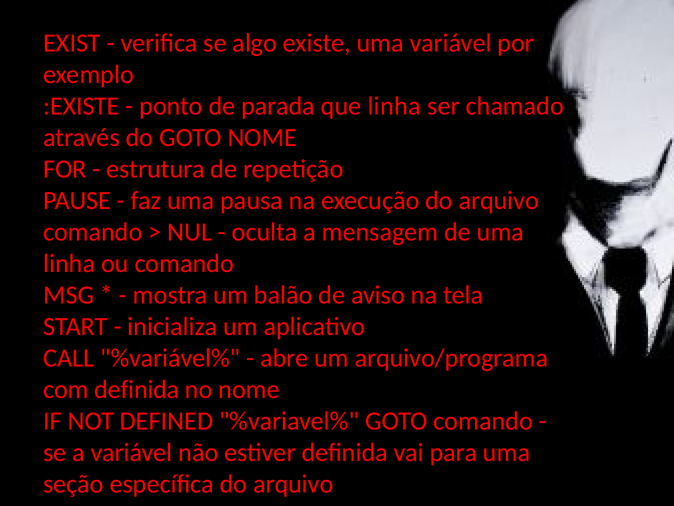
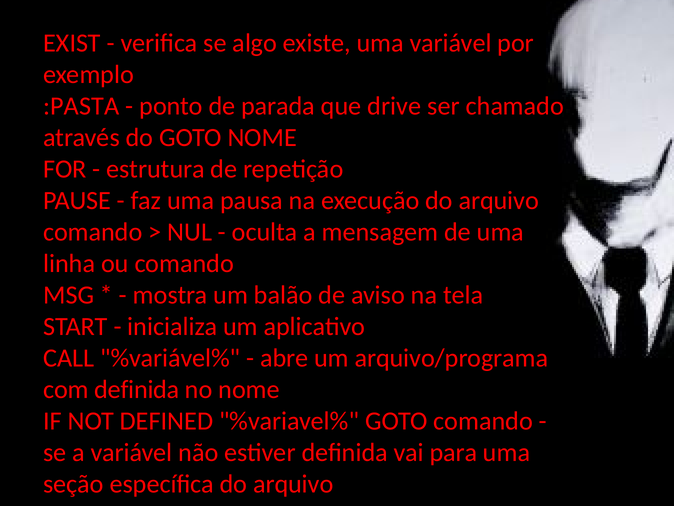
:EXISTE: :EXISTE -> :PASTA
que linha: linha -> drive
